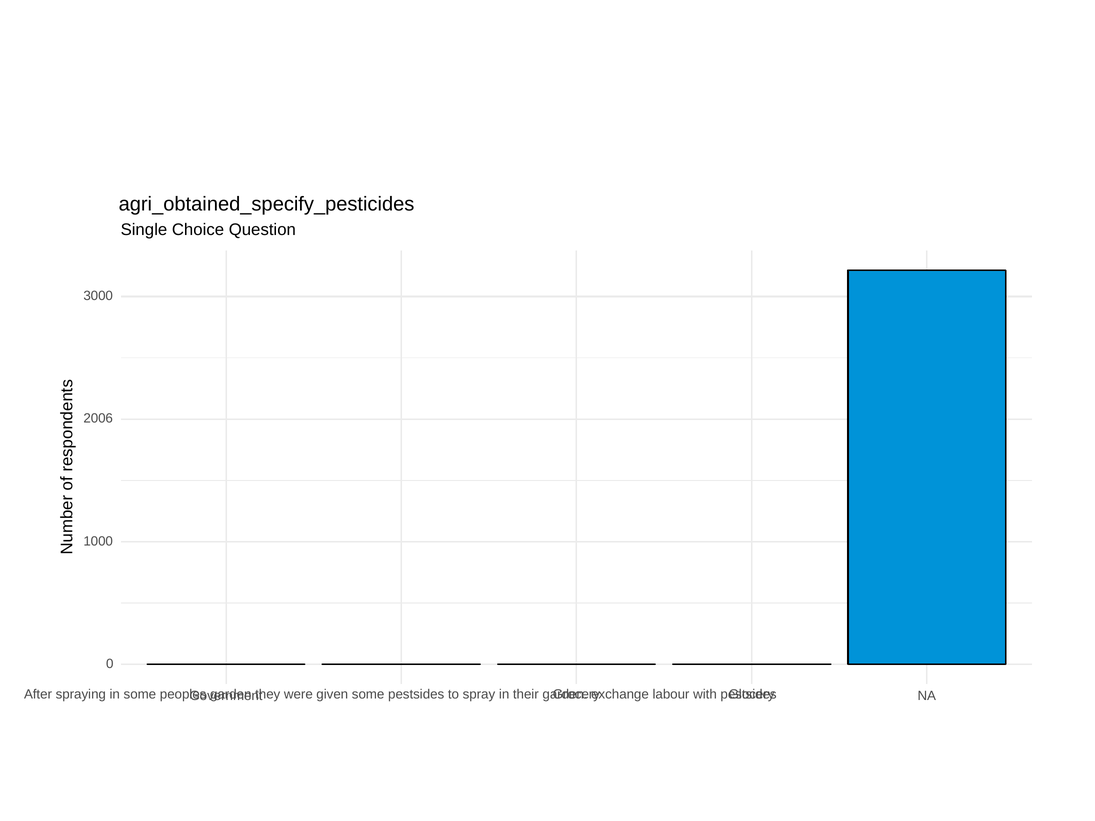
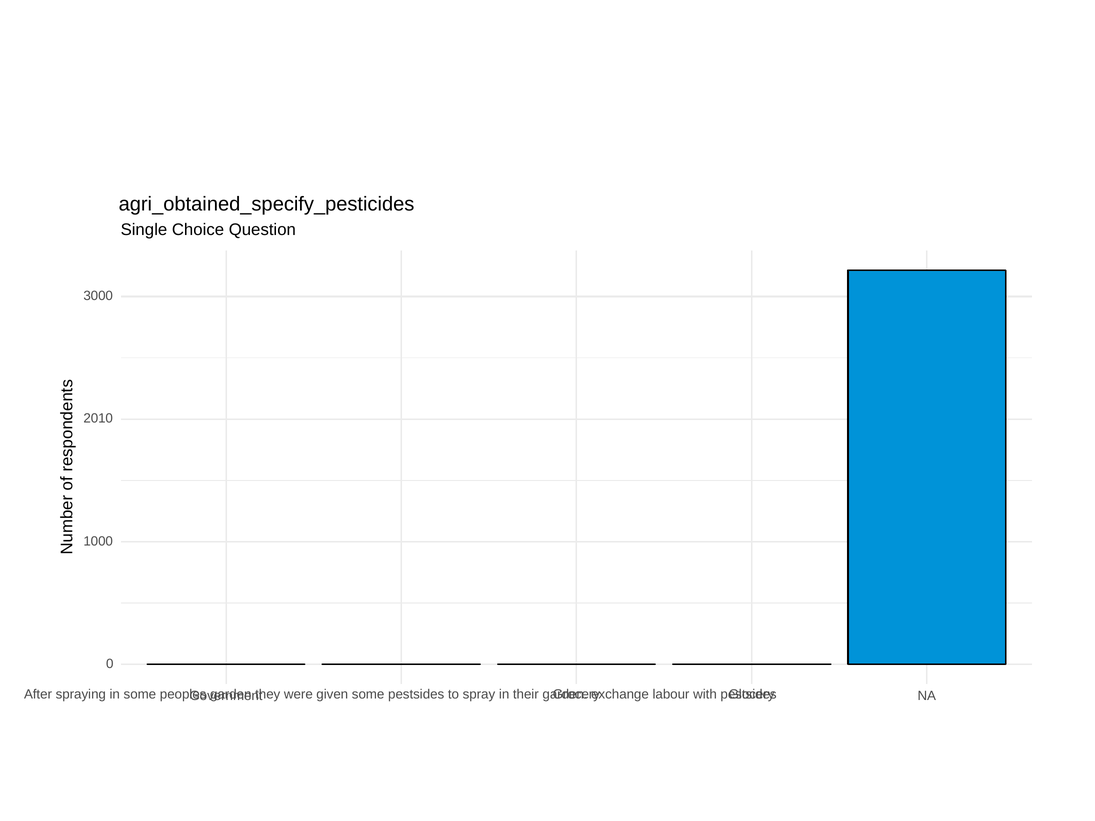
2006: 2006 -> 2010
